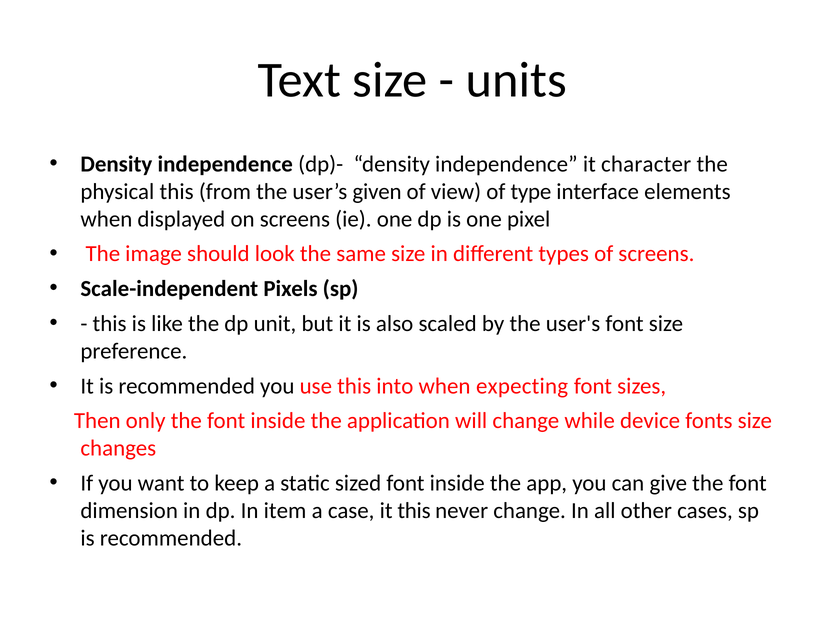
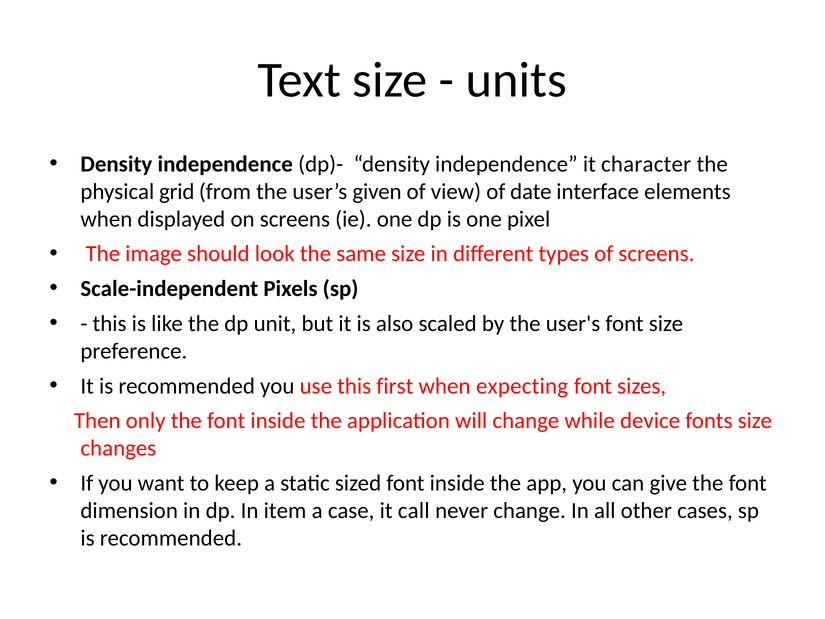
physical this: this -> grid
type: type -> date
into: into -> first
it this: this -> call
